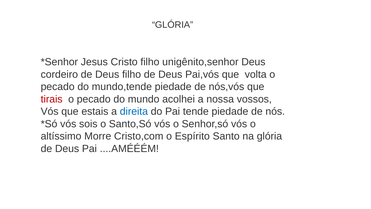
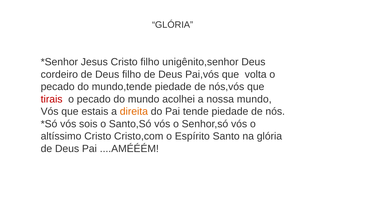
nossa vossos: vossos -> mundo
direita colour: blue -> orange
altíssimo Morre: Morre -> Cristo
